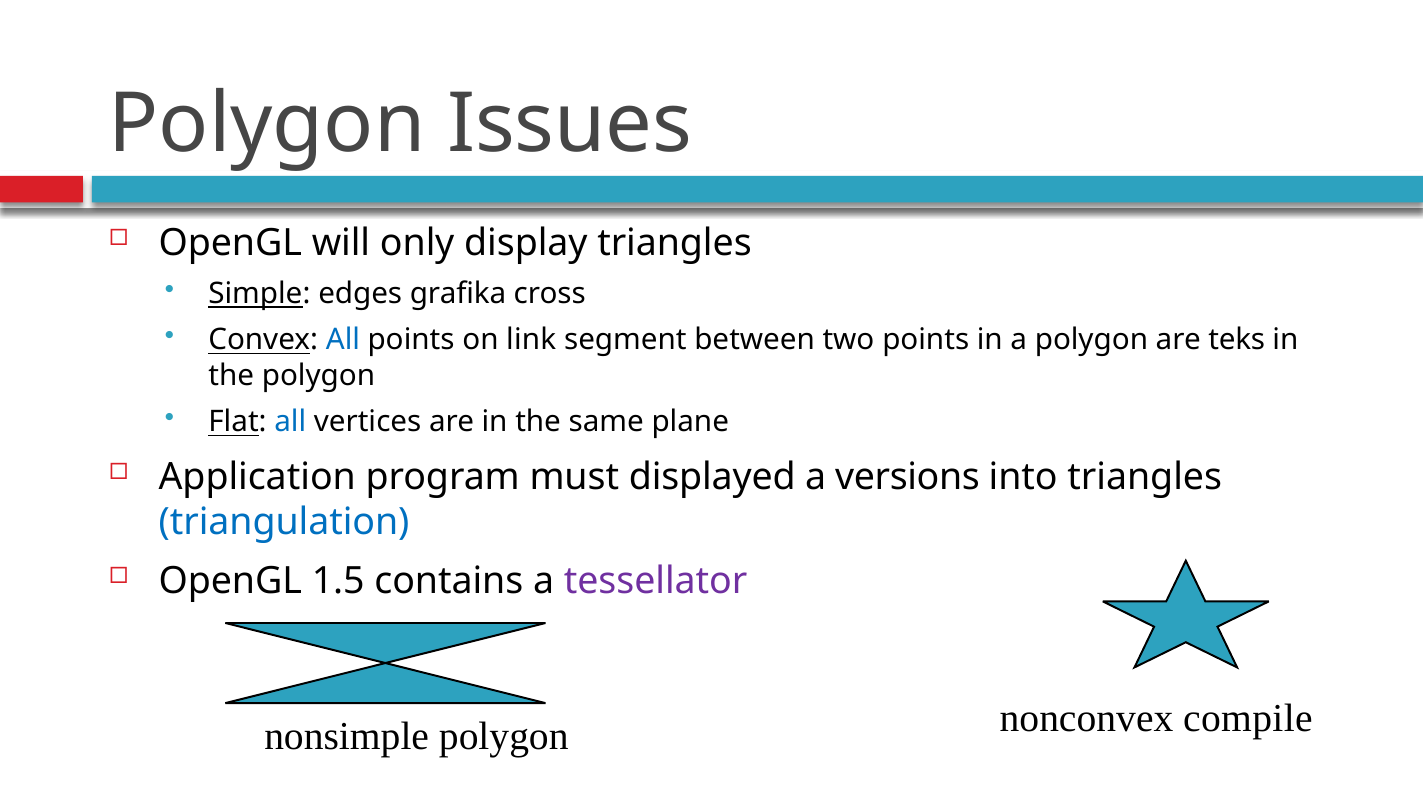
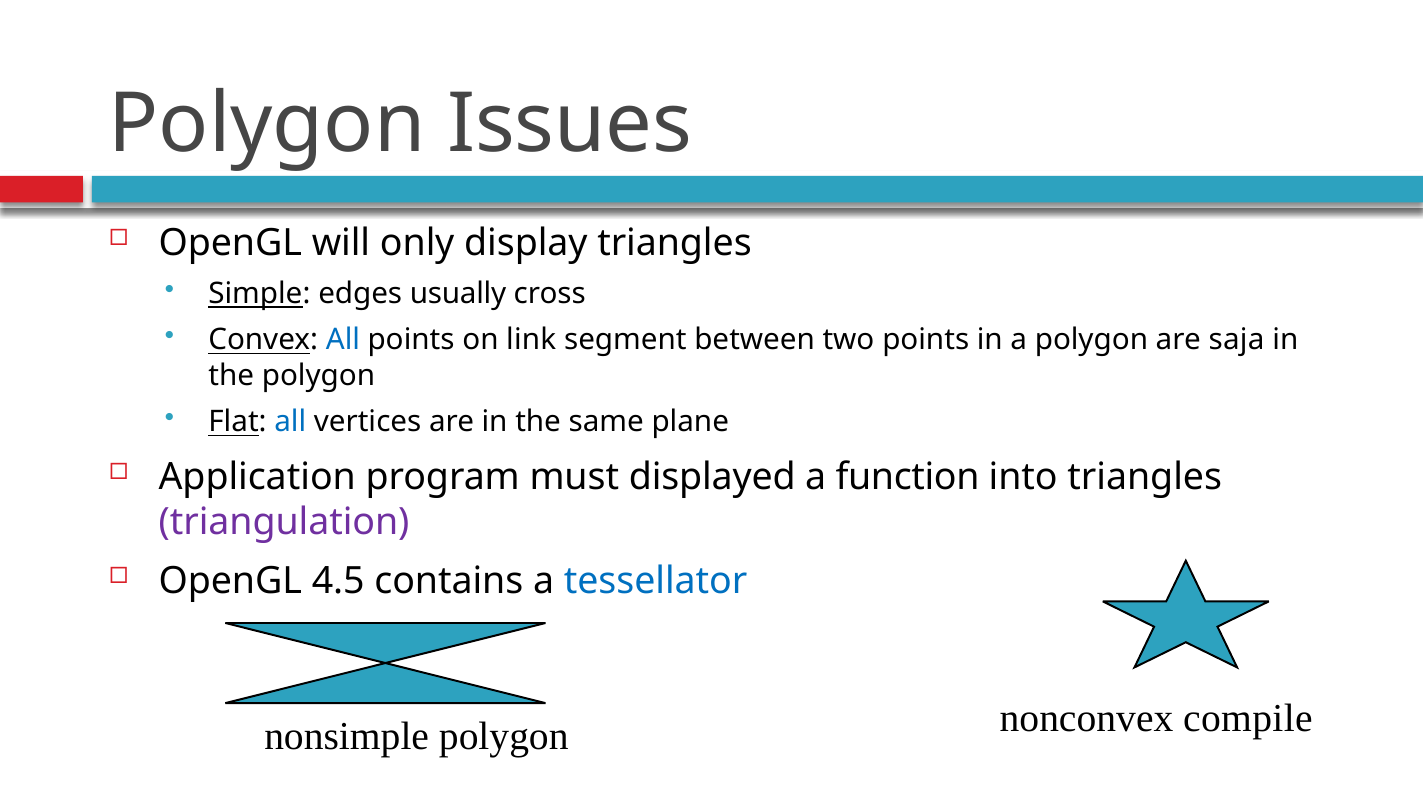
grafika: grafika -> usually
teks: teks -> saja
versions: versions -> function
triangulation colour: blue -> purple
1.5: 1.5 -> 4.5
tessellator colour: purple -> blue
